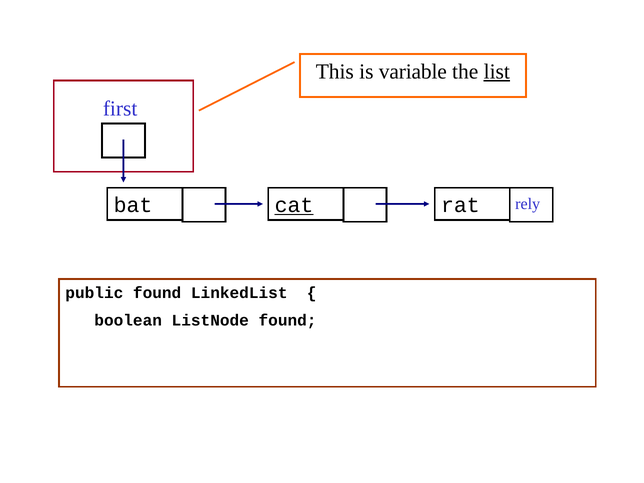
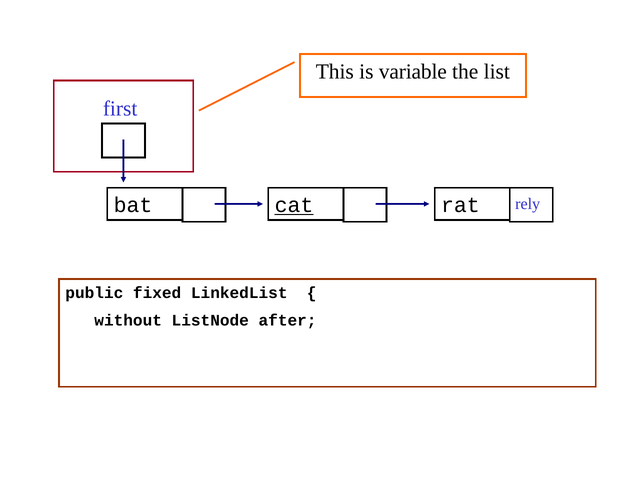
list underline: present -> none
public found: found -> fixed
boolean: boolean -> without
ListNode found: found -> after
